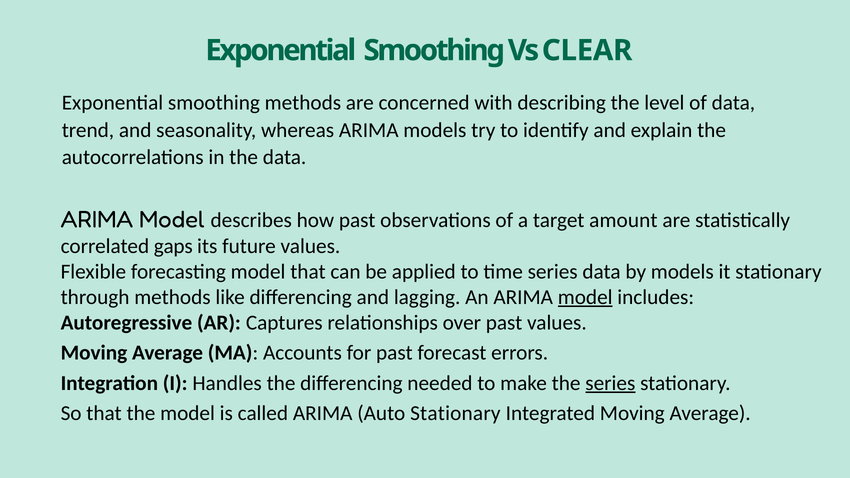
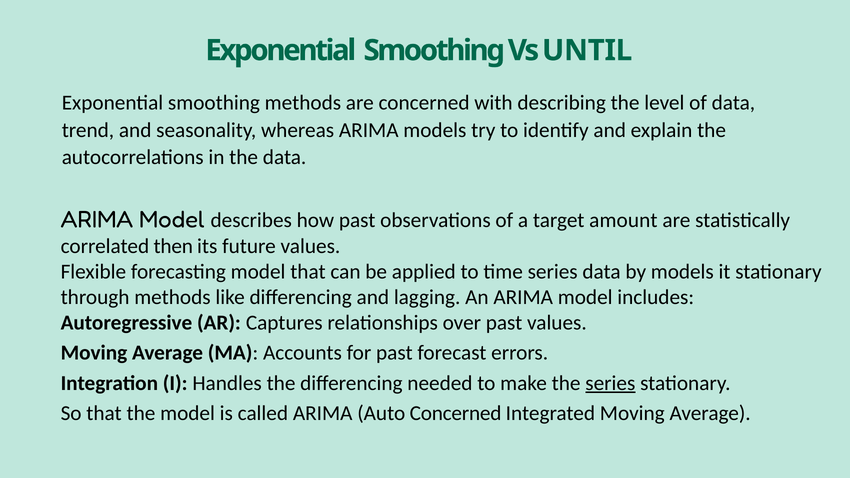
CLEAR: CLEAR -> UNTIL
gaps: gaps -> then
model at (585, 297) underline: present -> none
Auto Stationary: Stationary -> Concerned
